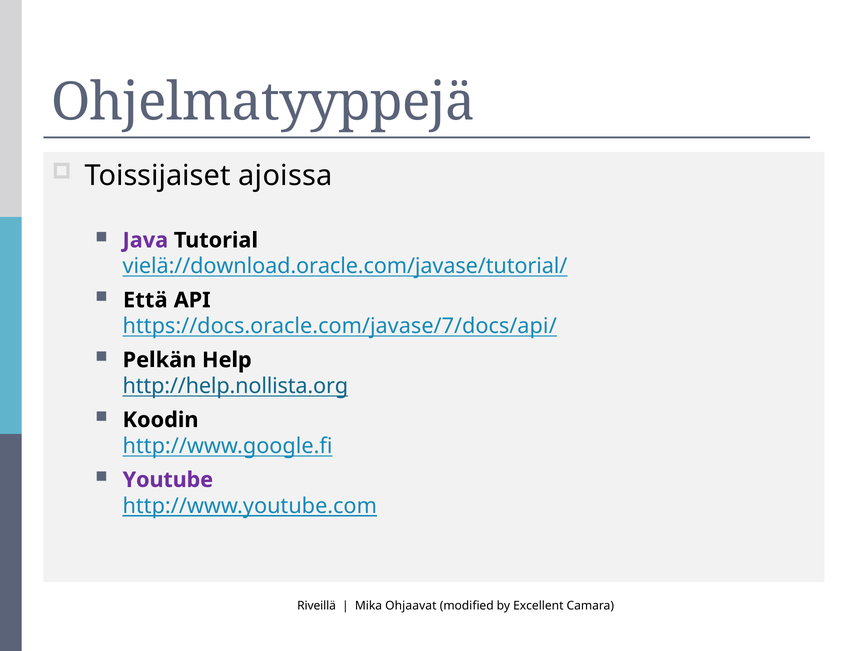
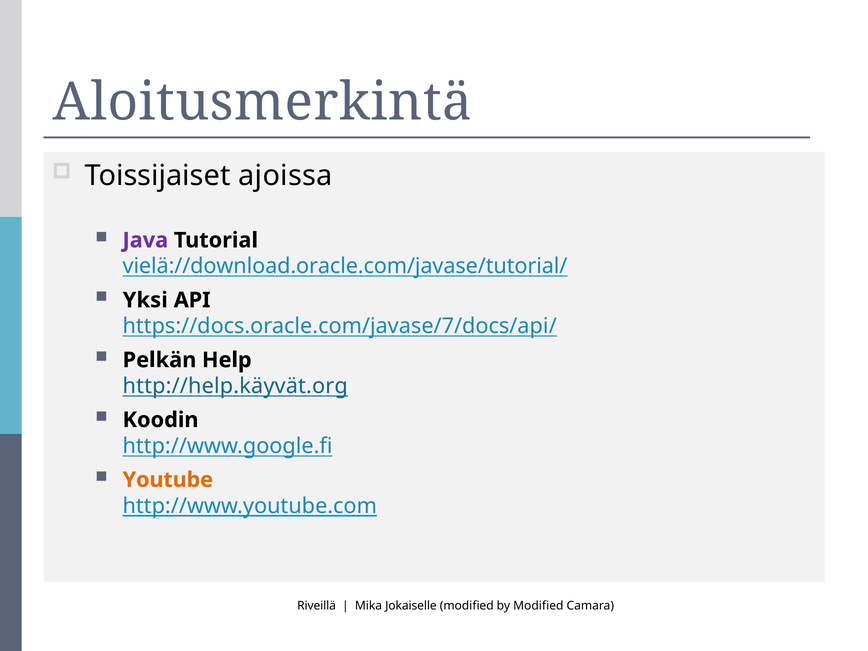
Ohjelmatyyppejä: Ohjelmatyyppejä -> Aloitusmerkintä
Että: Että -> Yksi
http://help.nollista.org: http://help.nollista.org -> http://help.käyvät.org
Youtube colour: purple -> orange
Ohjaavat: Ohjaavat -> Jokaiselle
by Excellent: Excellent -> Modified
